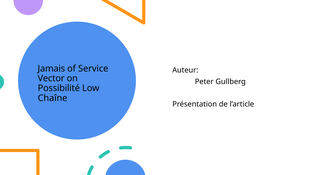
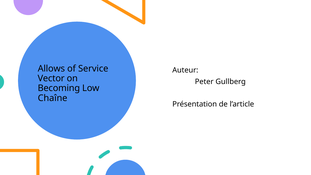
Jamais: Jamais -> Allows
Possibilité: Possibilité -> Becoming
